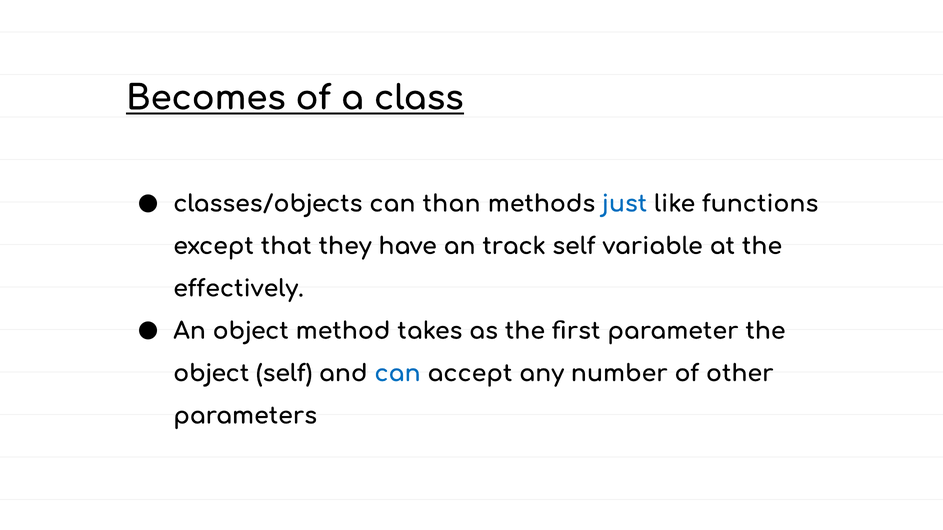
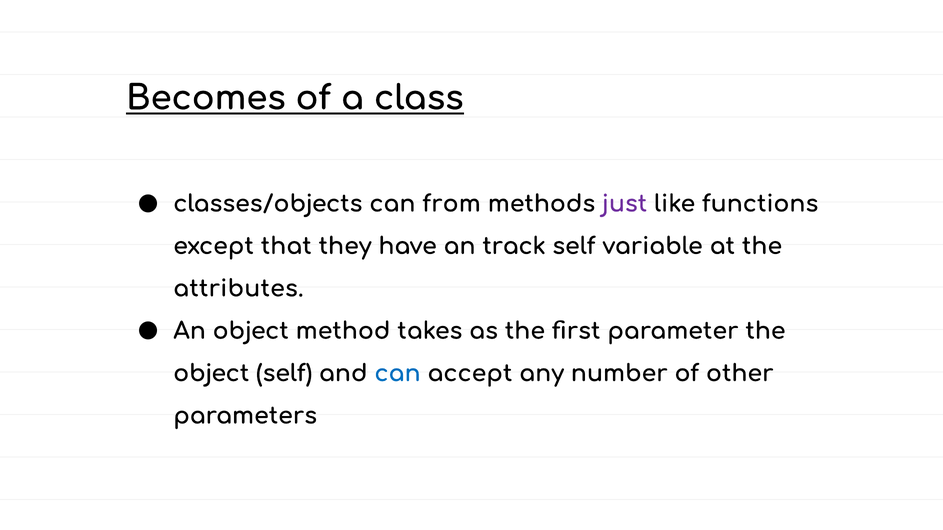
than: than -> from
just colour: blue -> purple
effectively: effectively -> attributes
